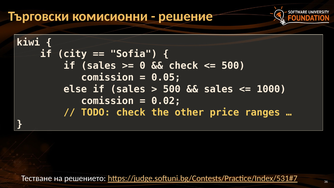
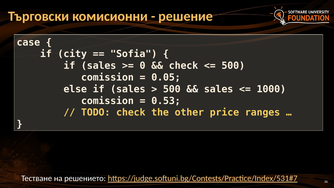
kiwi: kiwi -> casе
0.02: 0.02 -> 0.53
